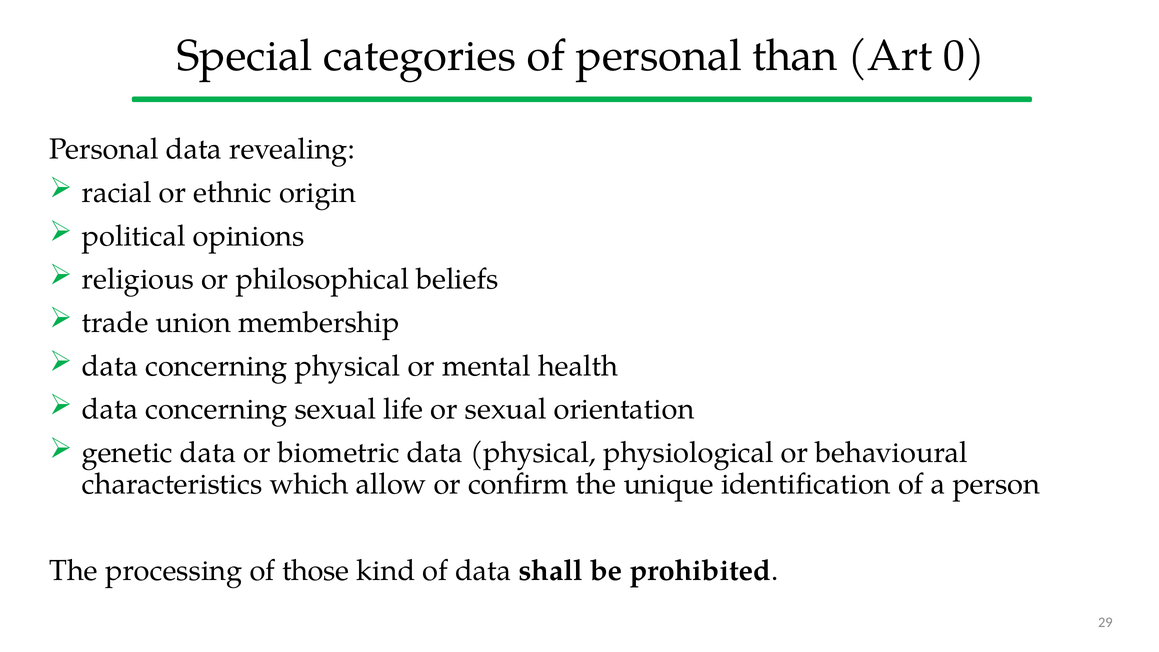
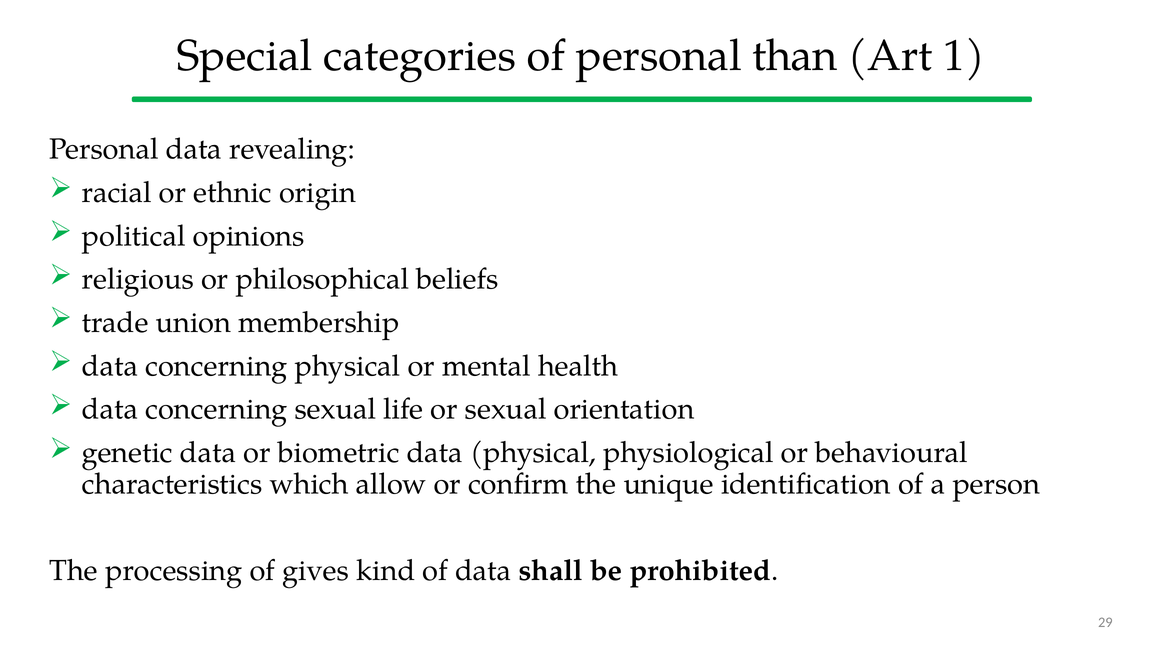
0: 0 -> 1
those: those -> gives
